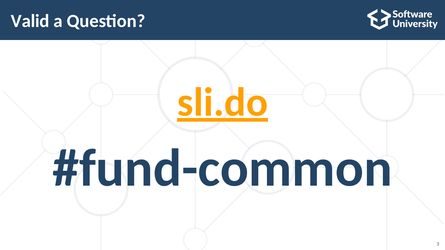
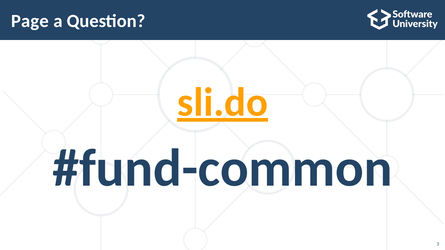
Valid: Valid -> Page
